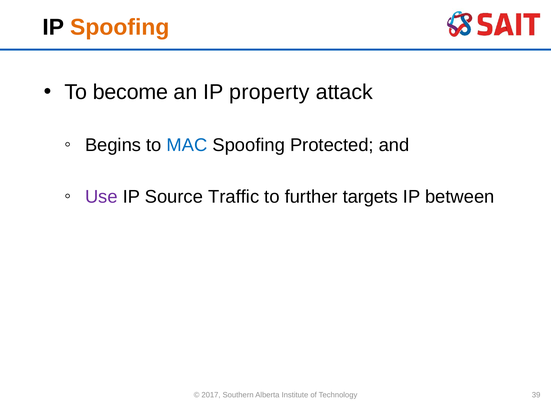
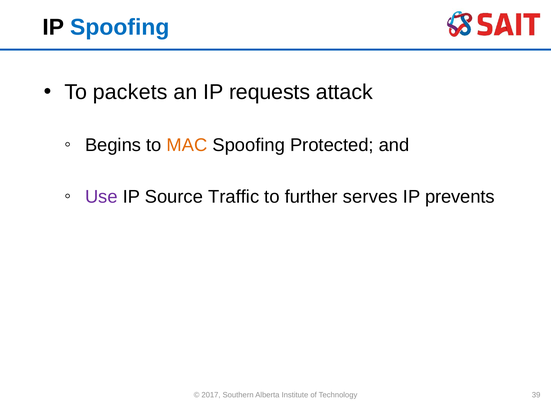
Spoofing at (120, 27) colour: orange -> blue
become: become -> packets
property: property -> requests
MAC colour: blue -> orange
targets: targets -> serves
between: between -> prevents
